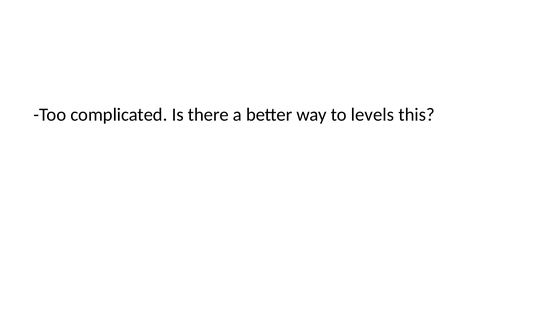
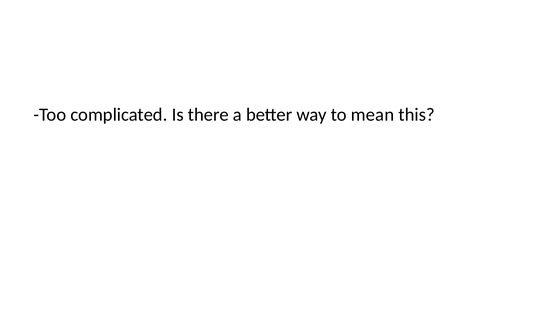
levels: levels -> mean
